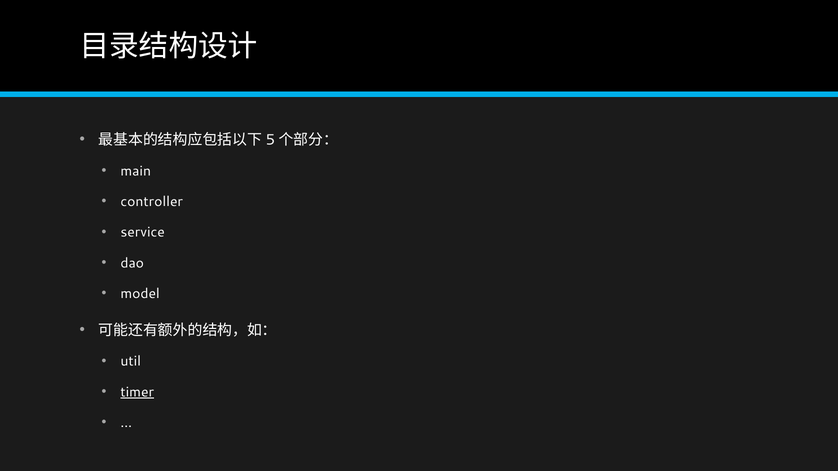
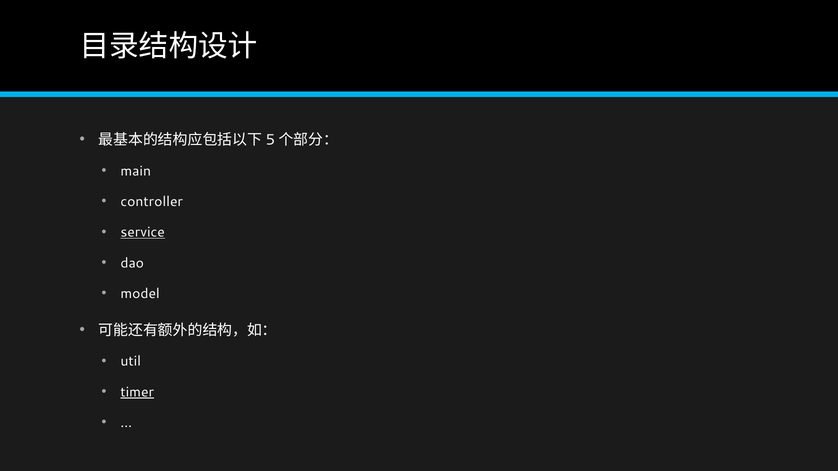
service underline: none -> present
